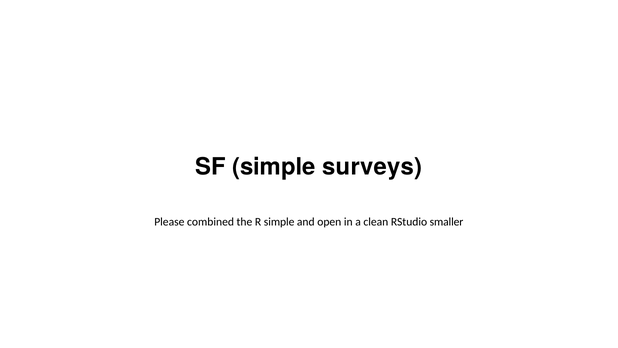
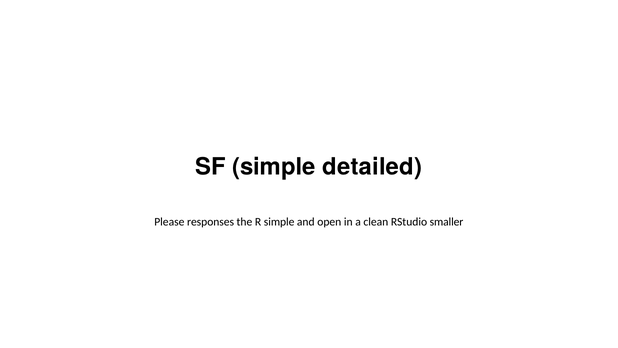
surveys: surveys -> detailed
combined: combined -> responses
